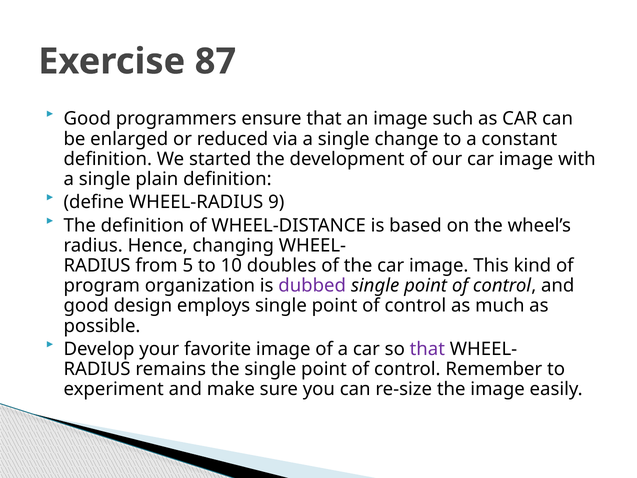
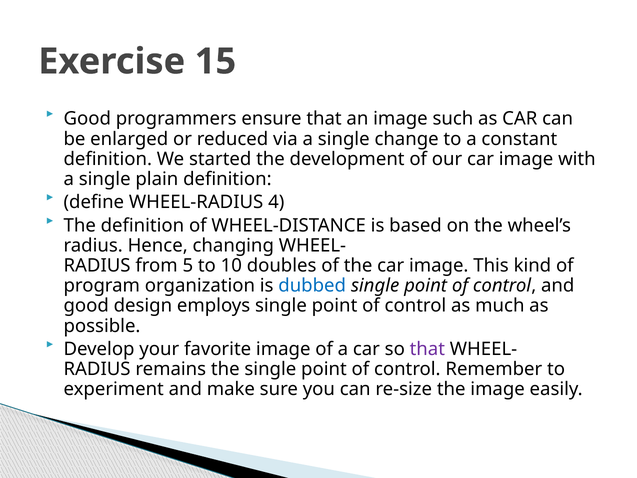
87: 87 -> 15
9: 9 -> 4
dubbed colour: purple -> blue
